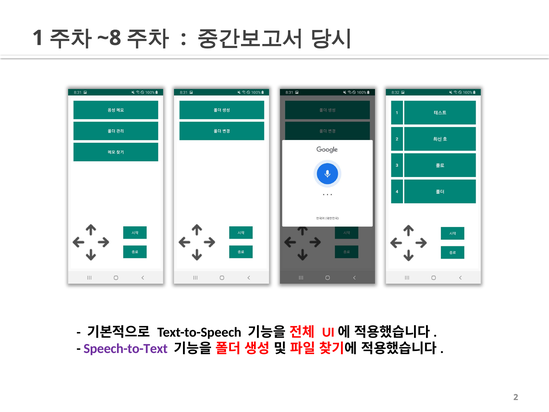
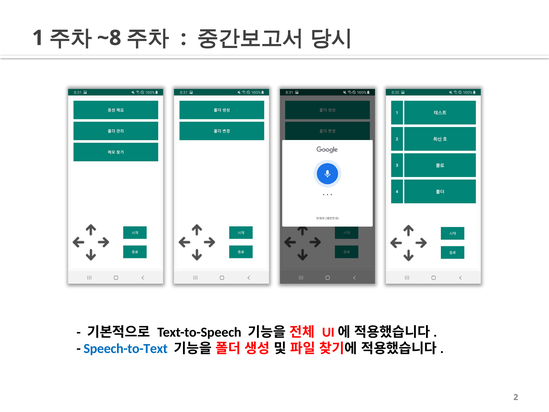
Speech-to-Text colour: purple -> blue
